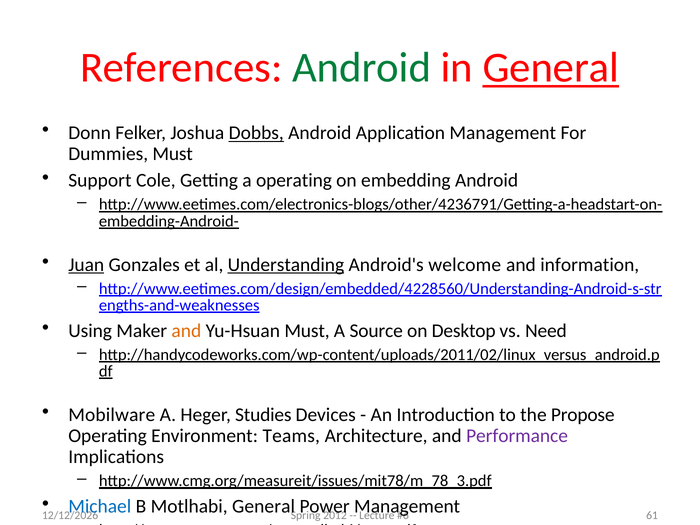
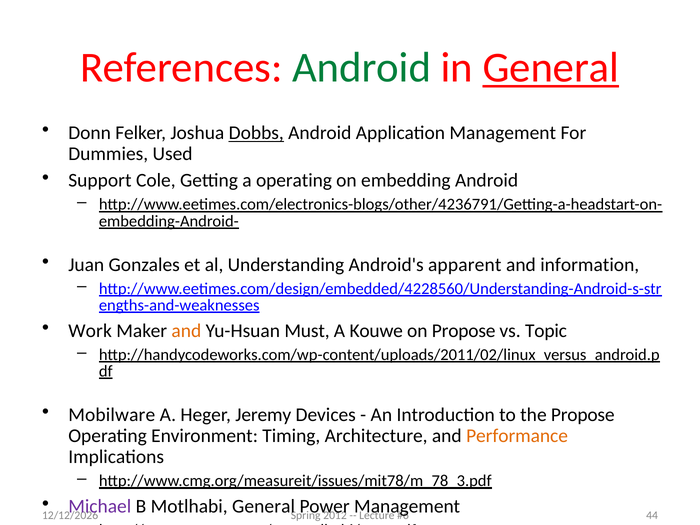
Dummies Must: Must -> Used
Juan underline: present -> none
Understanding underline: present -> none
welcome: welcome -> apparent
Using: Using -> Work
Source: Source -> Kouwe
on Desktop: Desktop -> Propose
Need: Need -> Topic
Studies: Studies -> Jeremy
Teams: Teams -> Timing
Performance colour: purple -> orange
Michael colour: blue -> purple
61: 61 -> 44
